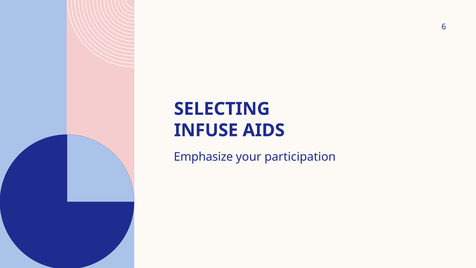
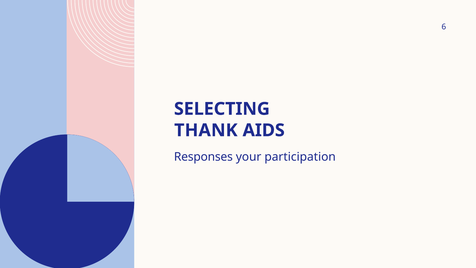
INFUSE: INFUSE -> THANK
Emphasize: Emphasize -> Responses
